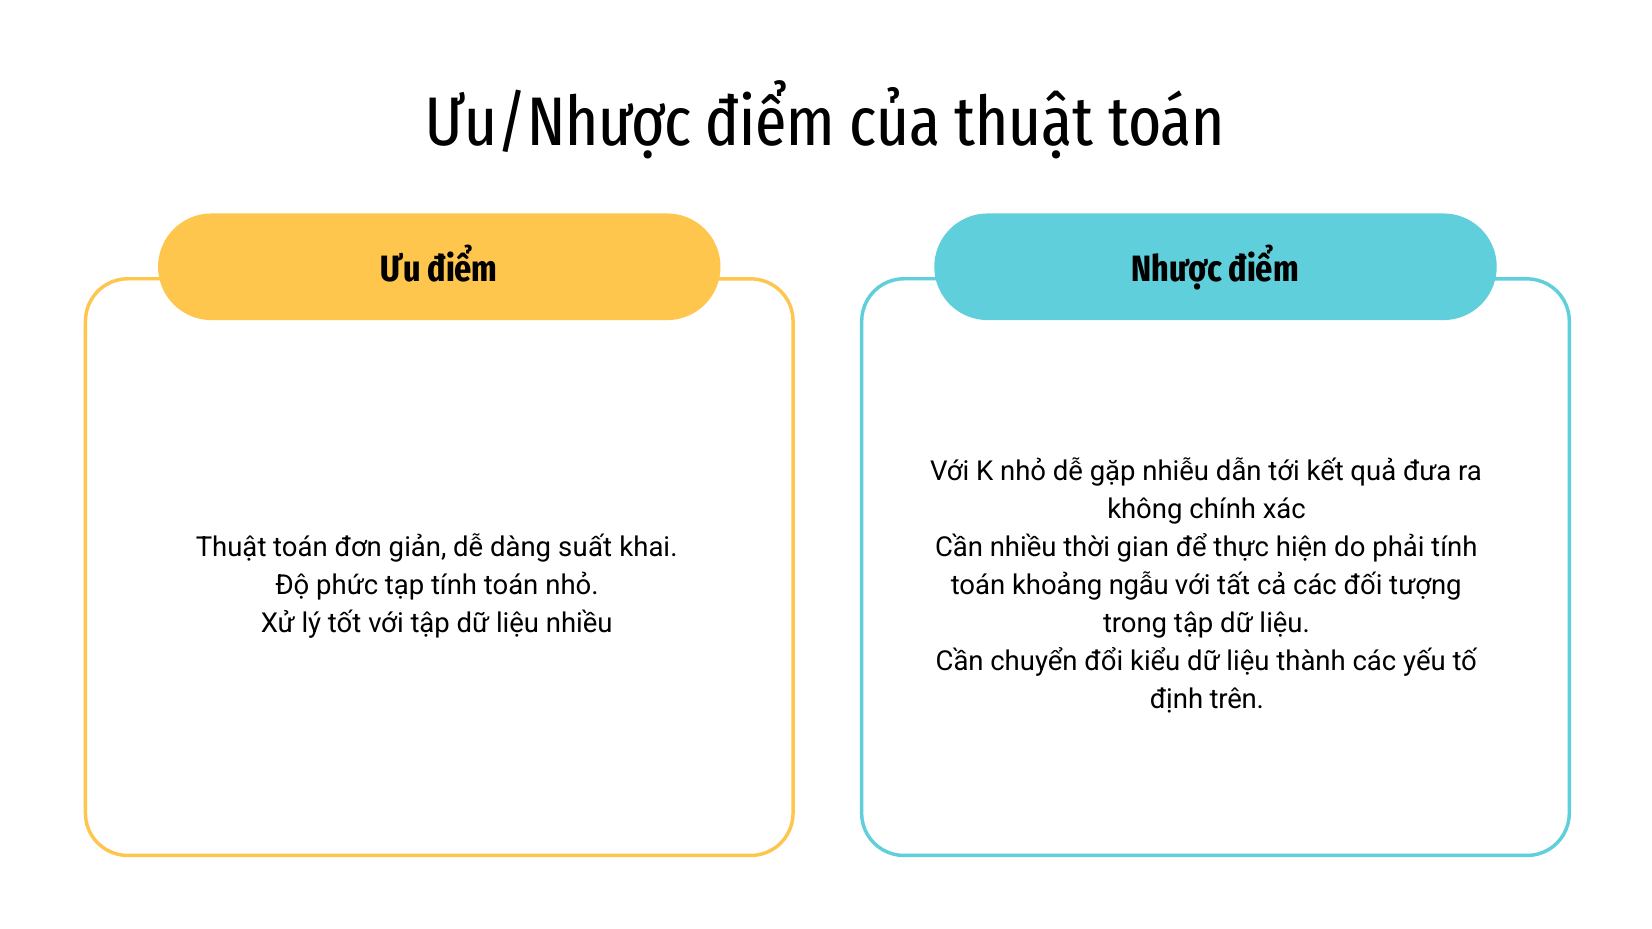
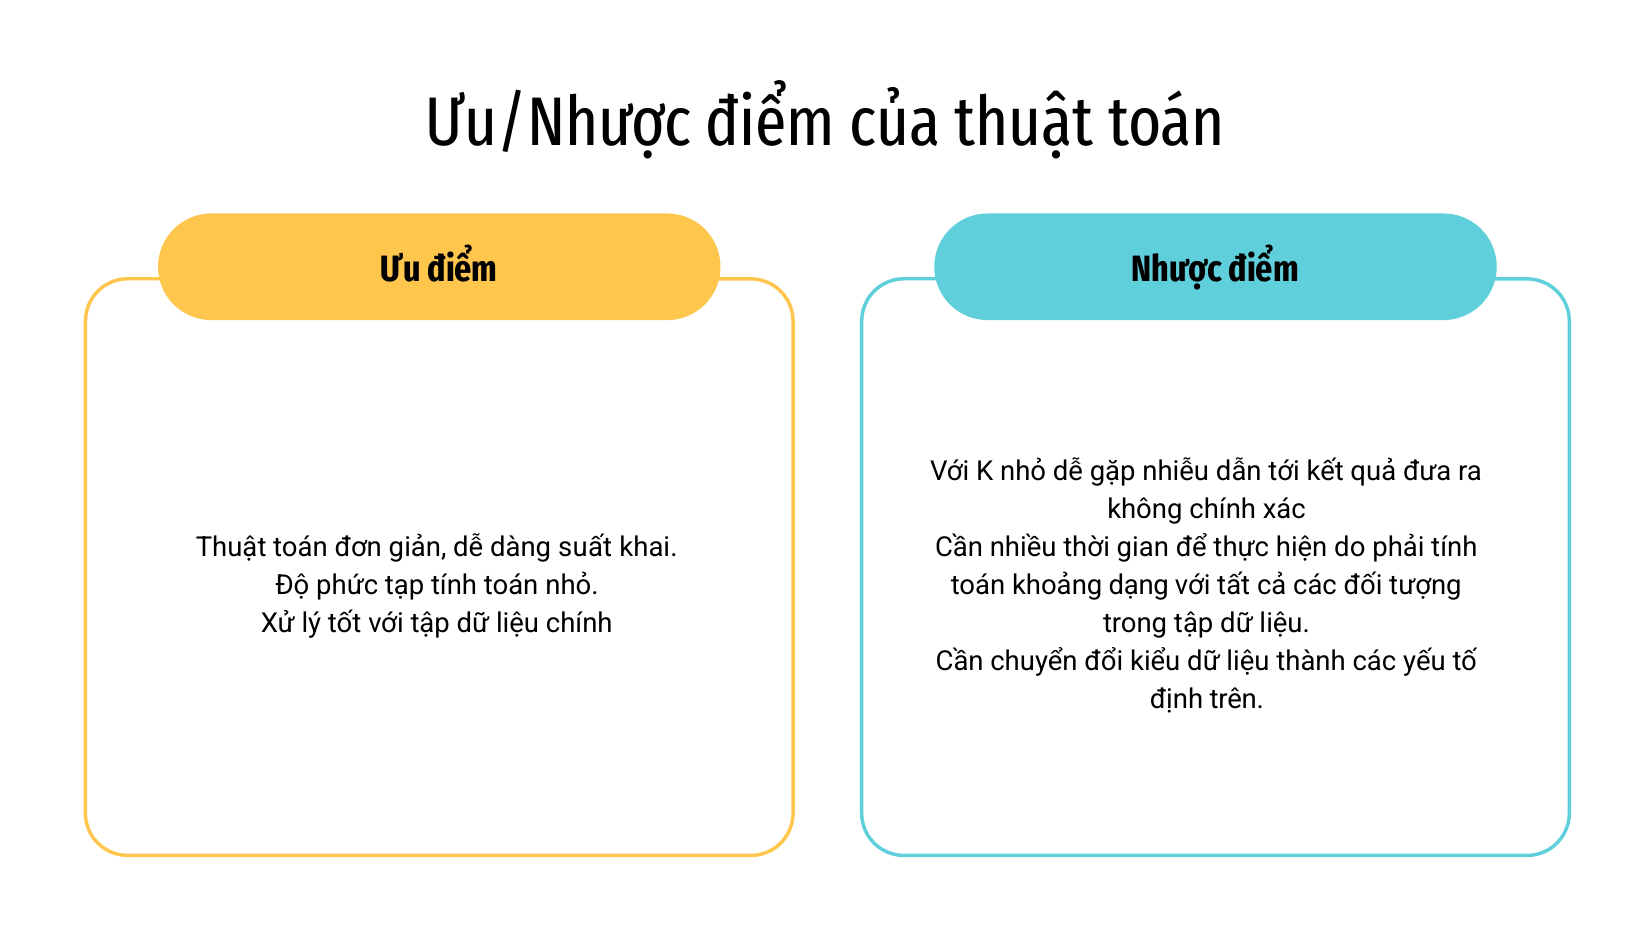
ngẫu: ngẫu -> dạng
liệu nhiều: nhiều -> chính
